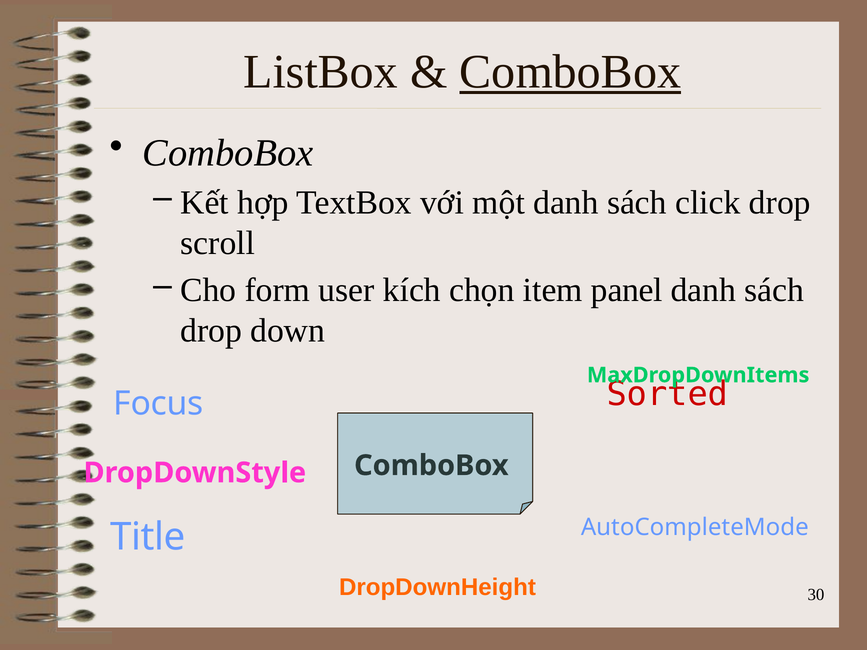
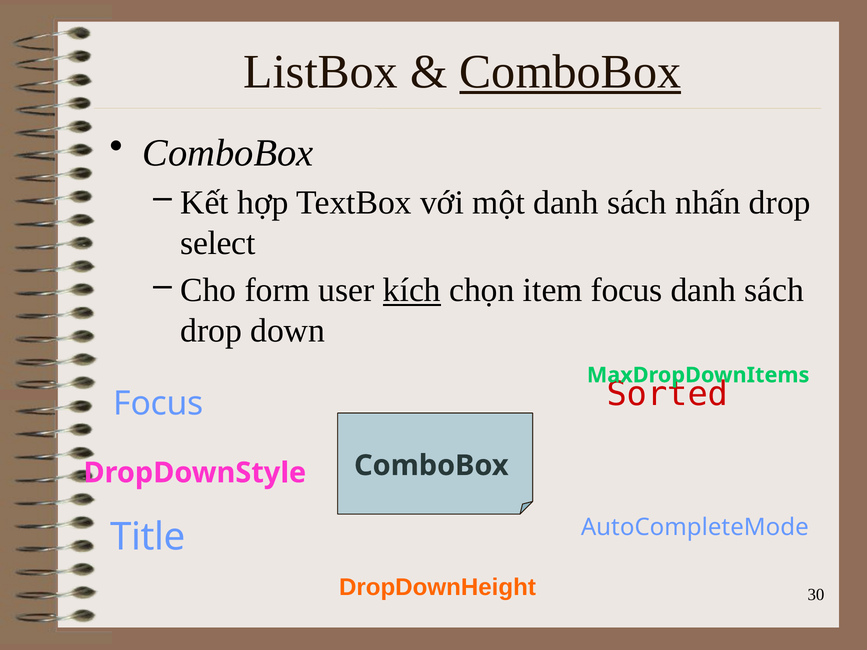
click: click -> nhấn
scroll: scroll -> select
kích underline: none -> present
item panel: panel -> focus
